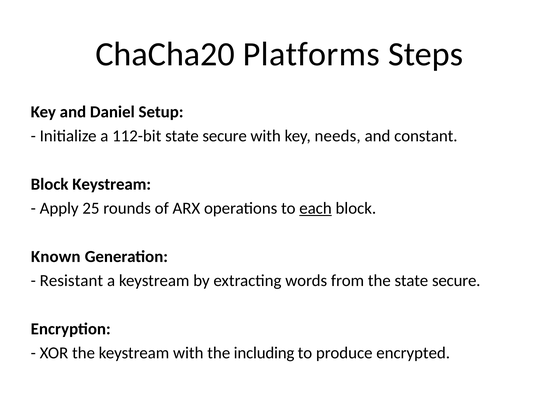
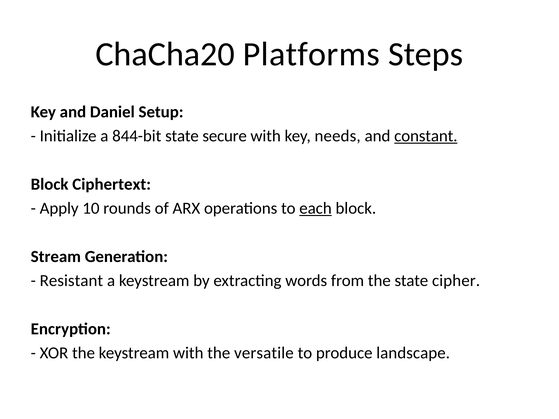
112-bit: 112-bit -> 844-bit
constant underline: none -> present
Block Keystream: Keystream -> Ciphertext
25: 25 -> 10
Known: Known -> Stream
the state secure: secure -> cipher
including: including -> versatile
encrypted: encrypted -> landscape
